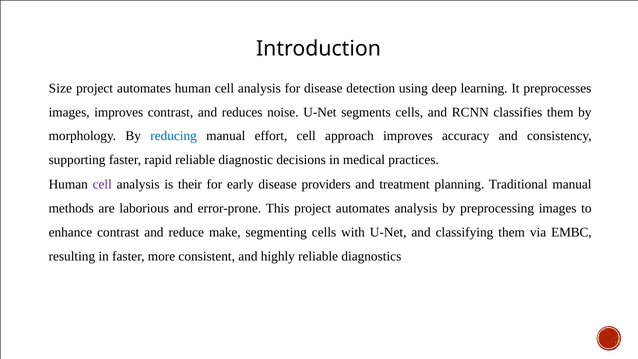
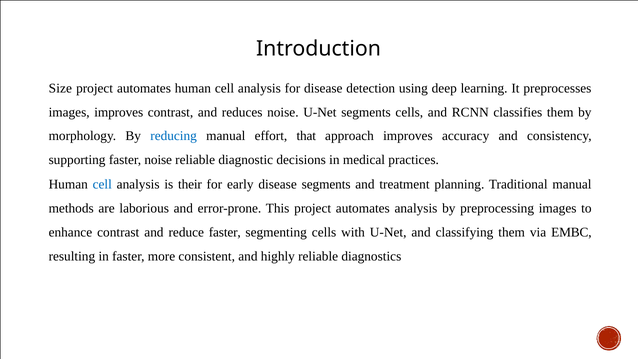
effort cell: cell -> that
faster rapid: rapid -> noise
cell at (102, 185) colour: purple -> blue
disease providers: providers -> segments
reduce make: make -> faster
